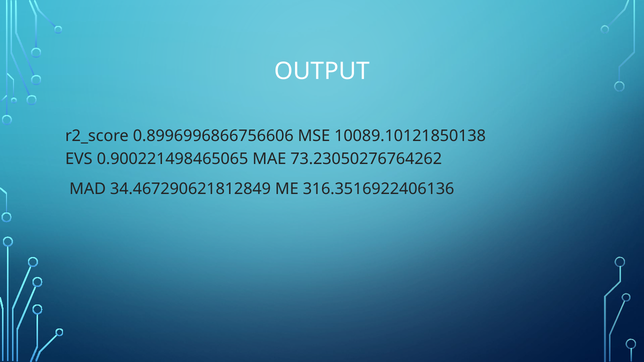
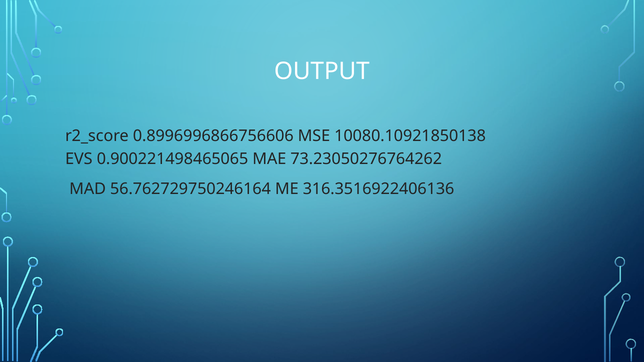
10089.10121850138: 10089.10121850138 -> 10080.10921850138
34.467290621812849: 34.467290621812849 -> 56.762729750246164
